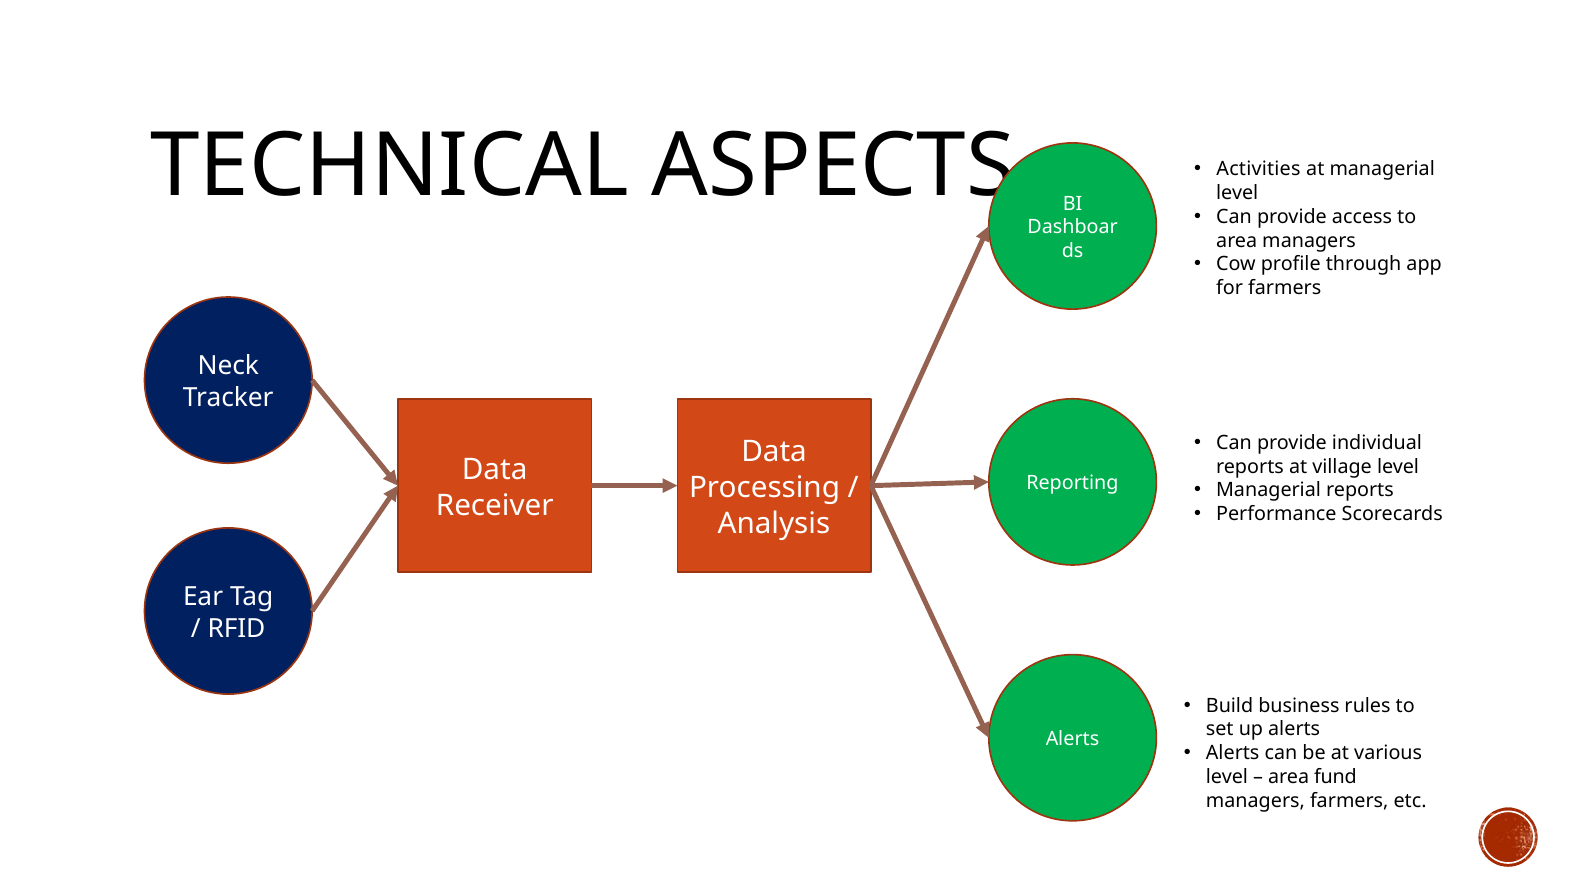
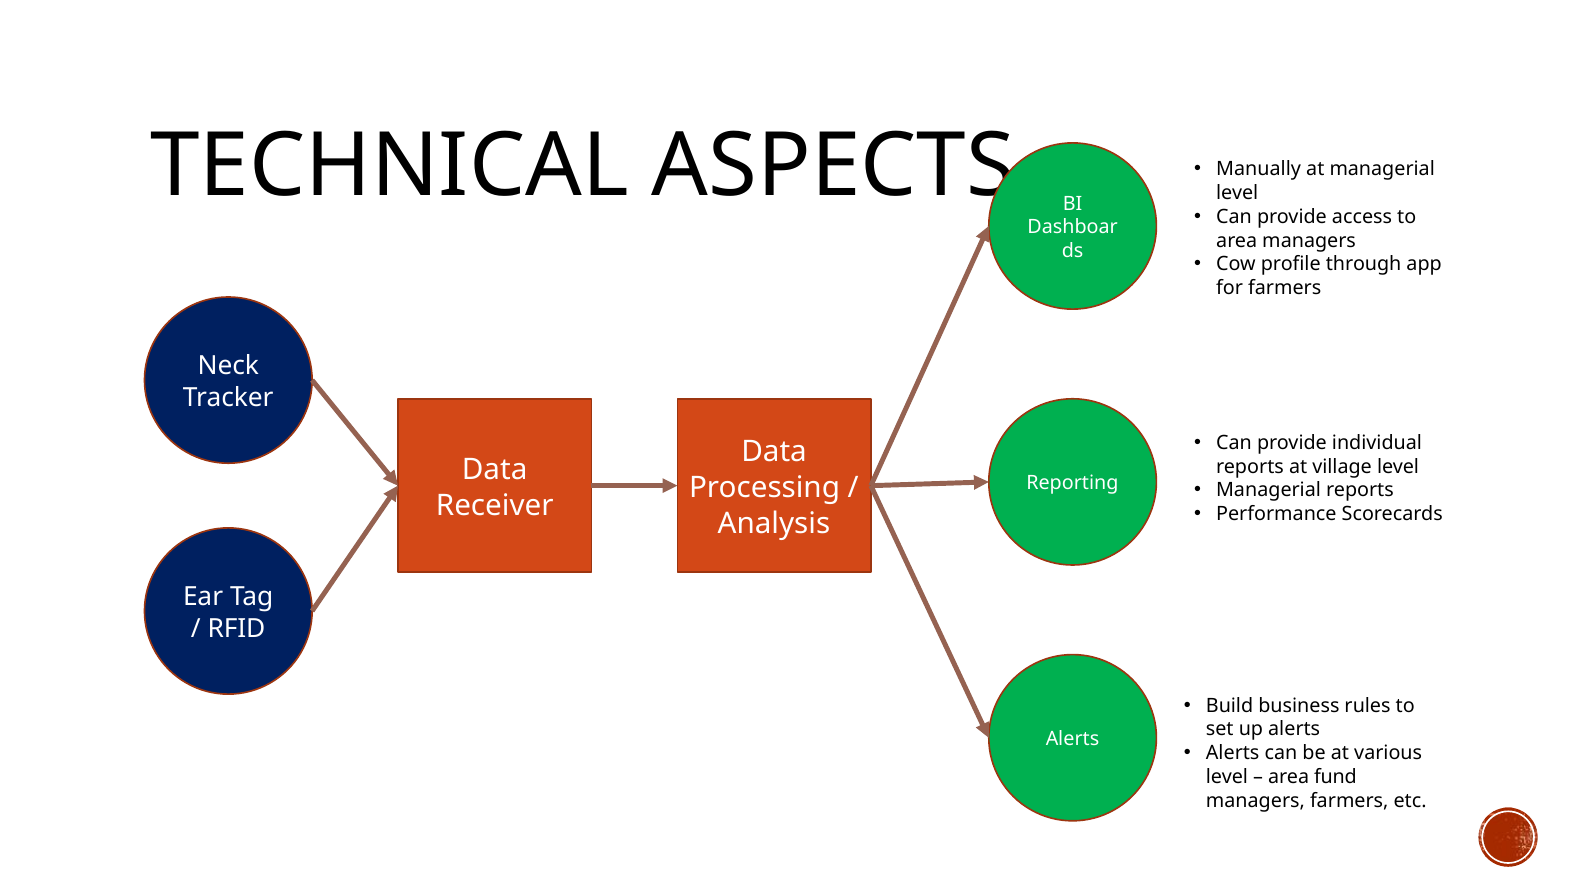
Activities: Activities -> Manually
